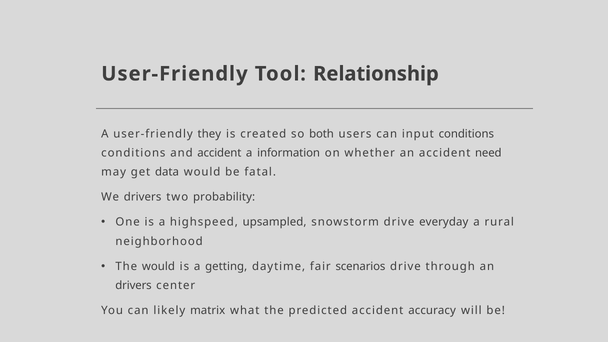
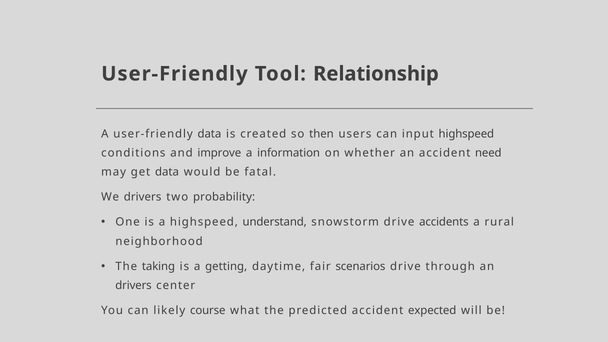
user-friendly they: they -> data
both: both -> then
input conditions: conditions -> highspeed
and accident: accident -> improve
upsampled: upsampled -> understand
everyday: everyday -> accidents
The would: would -> taking
matrix: matrix -> course
accuracy: accuracy -> expected
